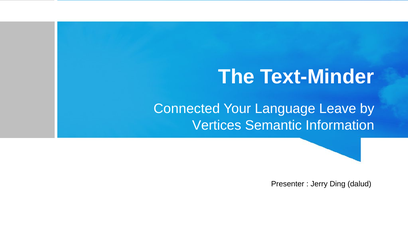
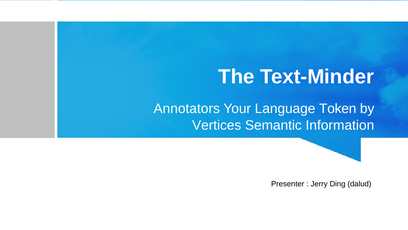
Connected: Connected -> Annotators
Leave: Leave -> Token
